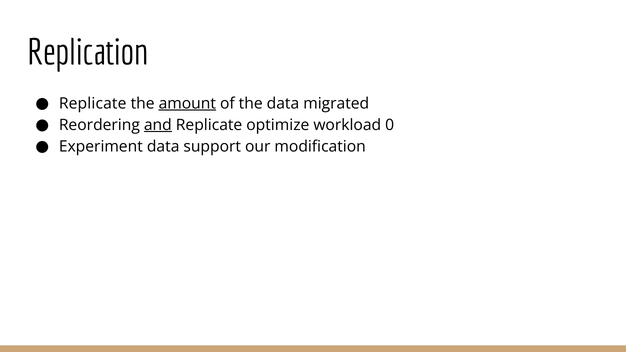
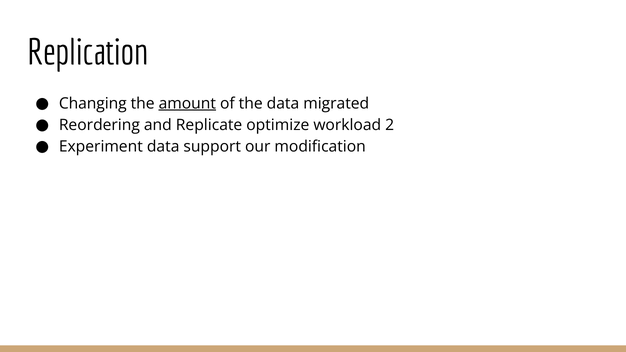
Replicate at (93, 103): Replicate -> Changing
and underline: present -> none
0: 0 -> 2
